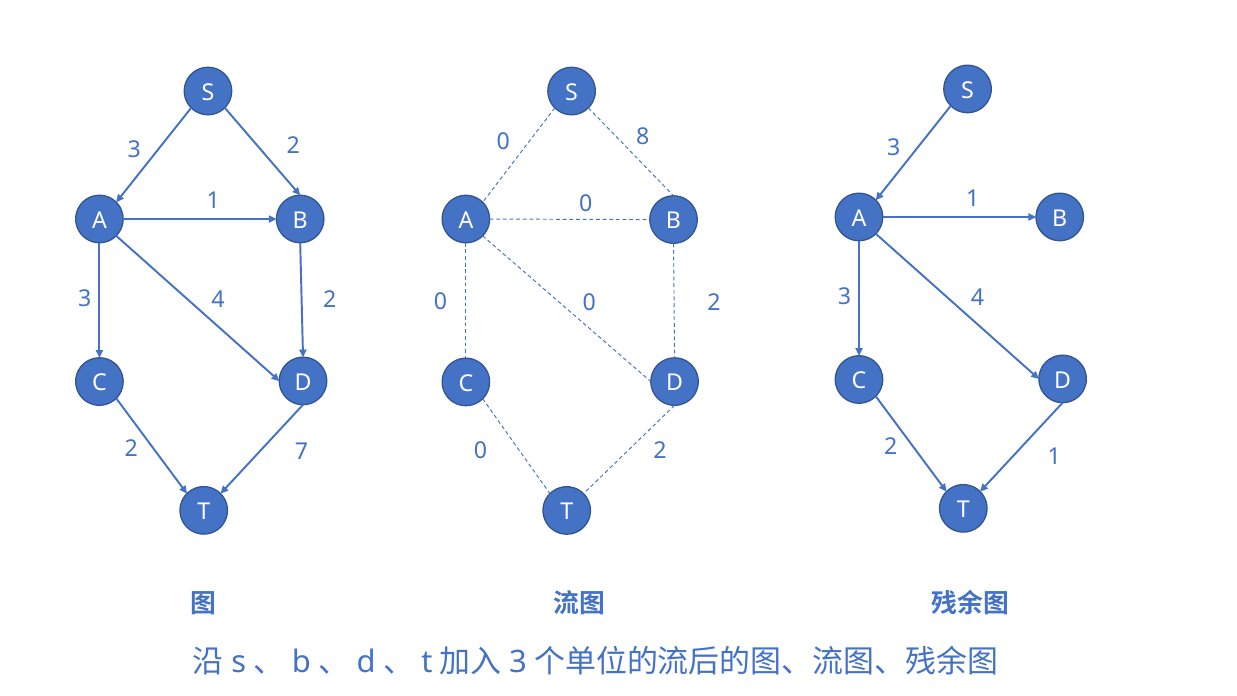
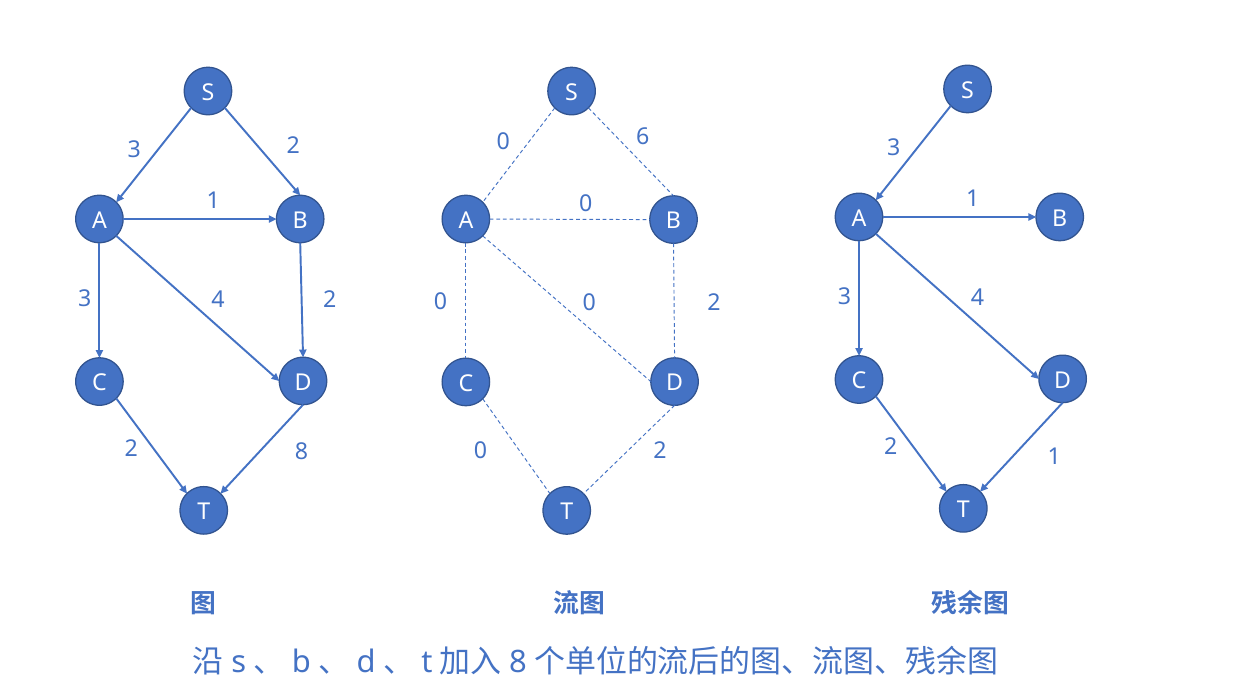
8: 8 -> 6
2 7: 7 -> 8
3 at (518, 662): 3 -> 8
